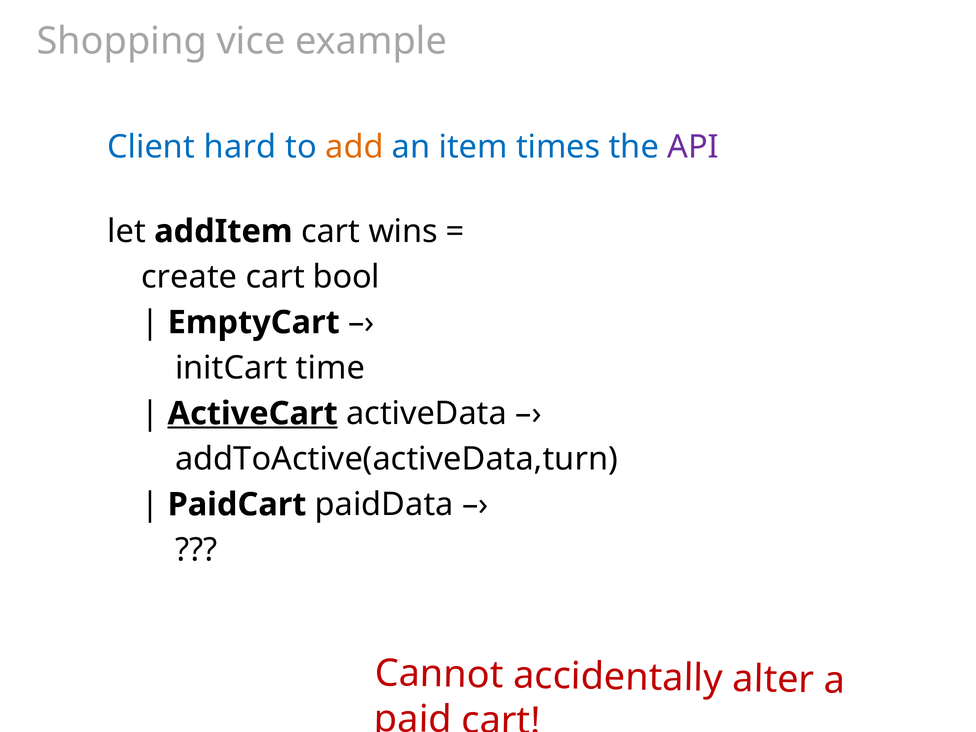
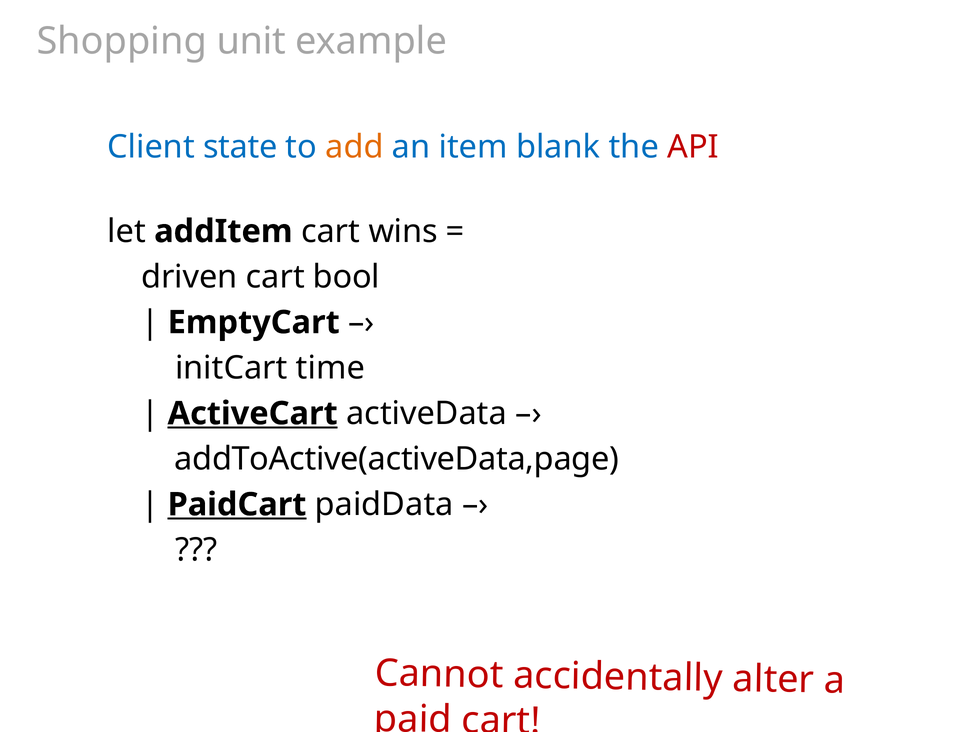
vice: vice -> unit
hard: hard -> state
times: times -> blank
API colour: purple -> red
create: create -> driven
addToActive(activeData,turn: addToActive(activeData,turn -> addToActive(activeData,page
PaidCart underline: none -> present
